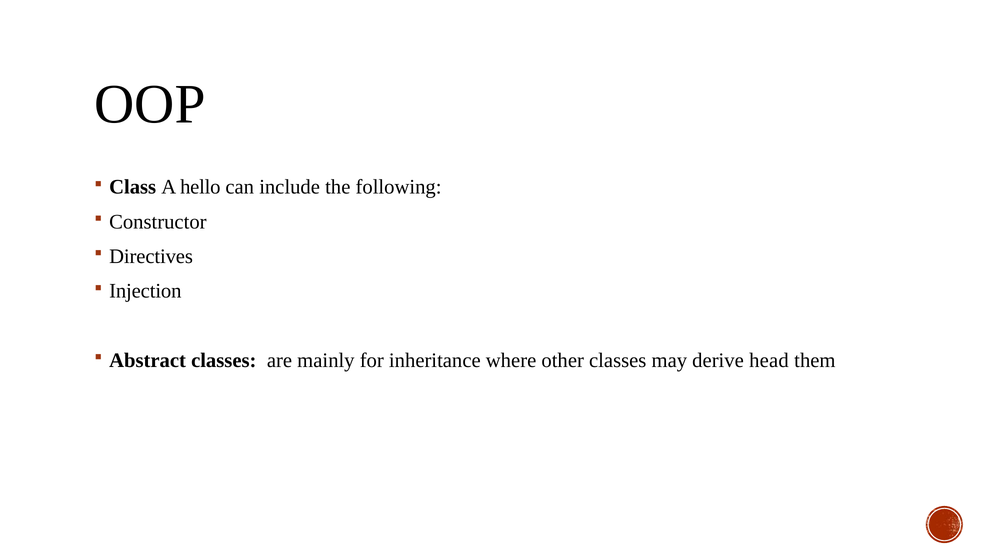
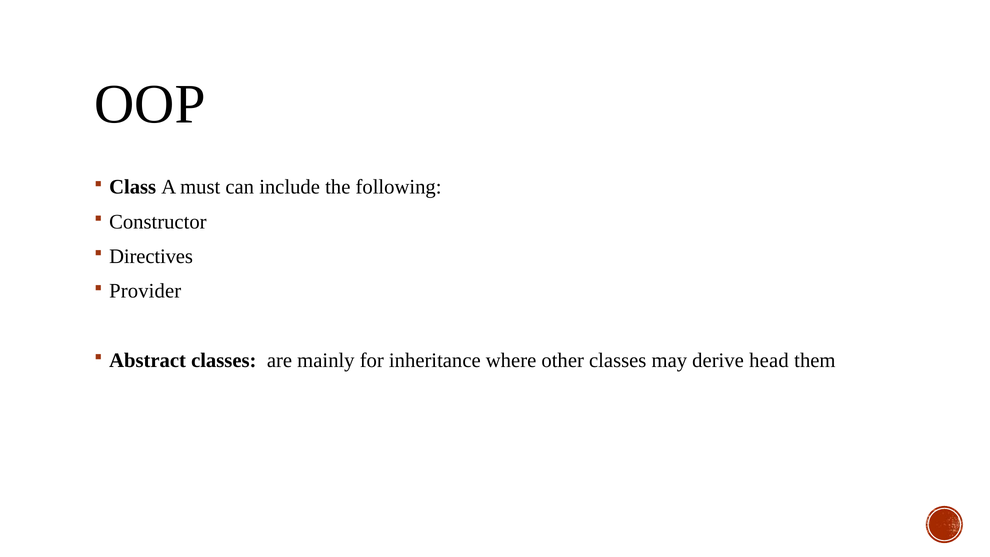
hello: hello -> must
Injection: Injection -> Provider
